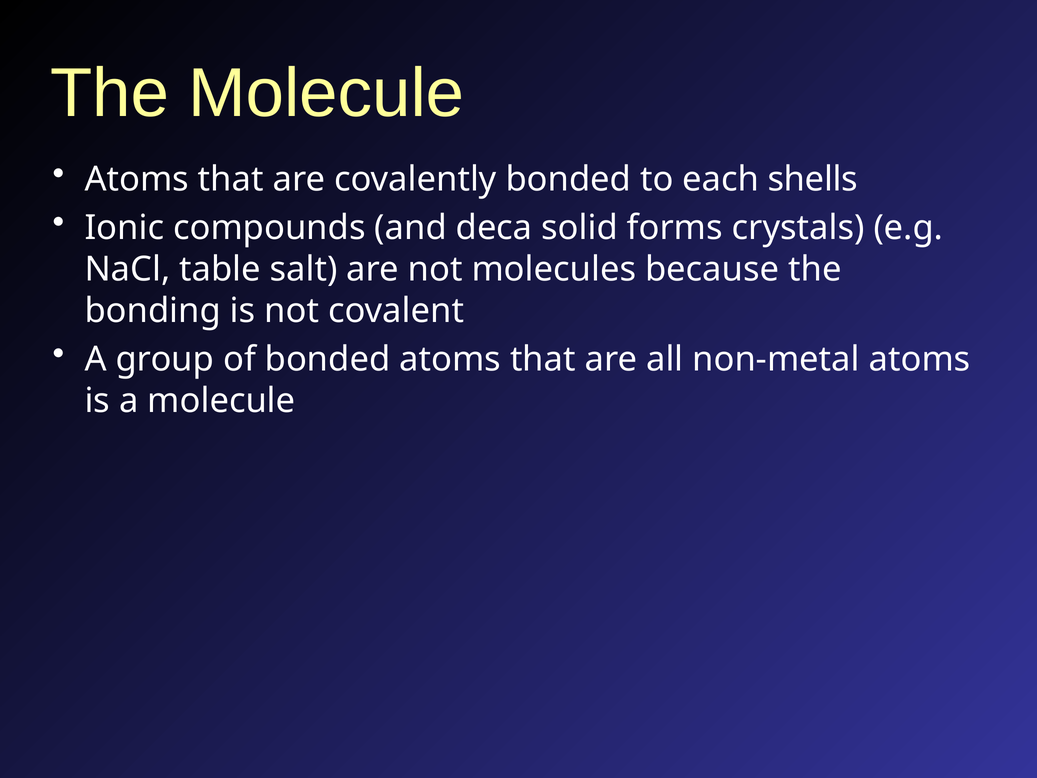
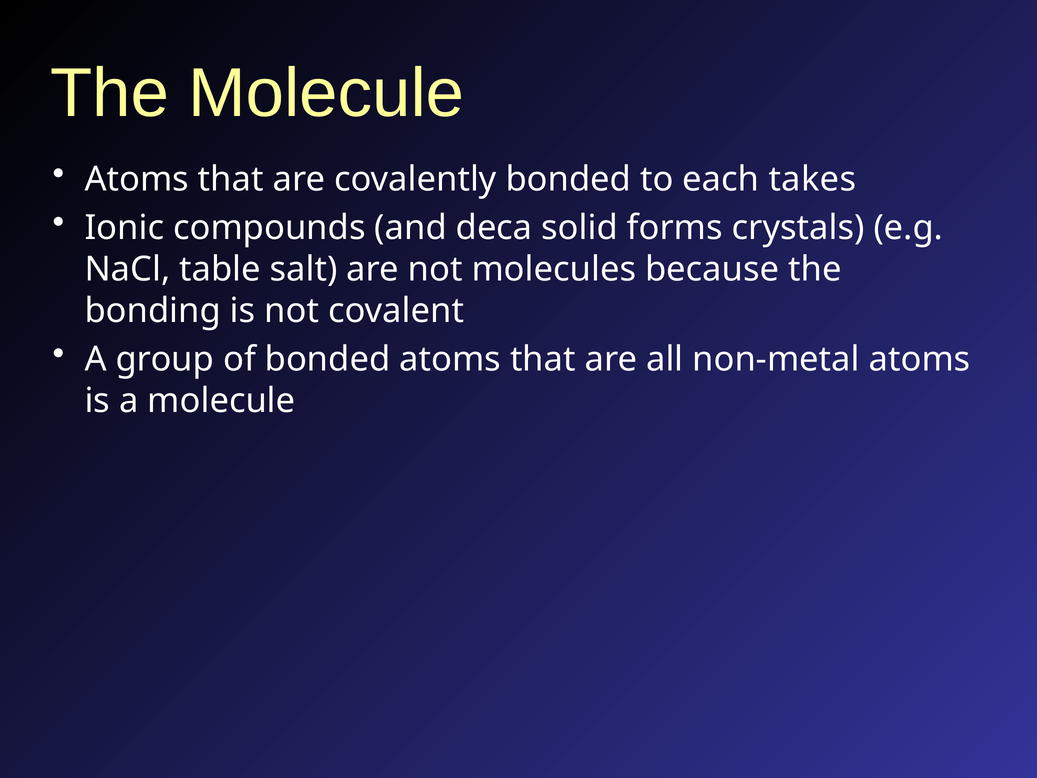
shells: shells -> takes
